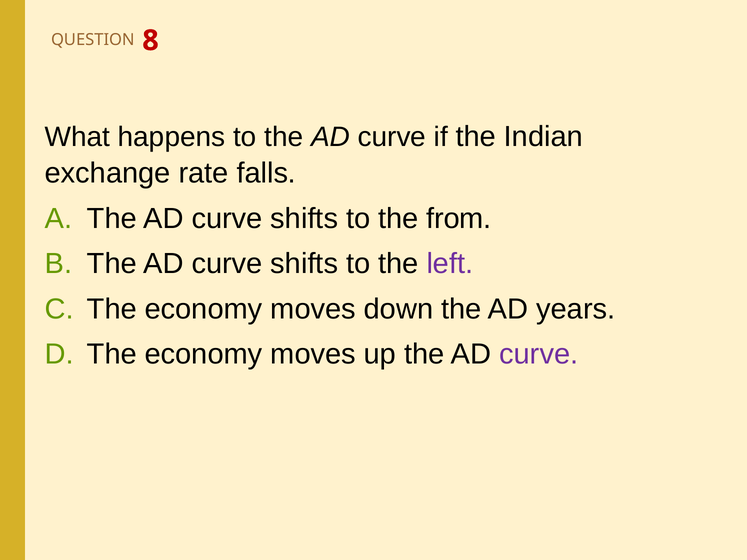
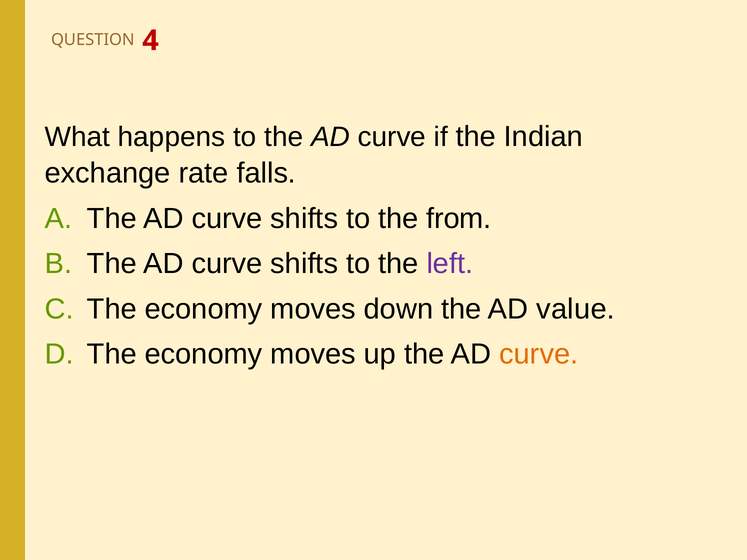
8: 8 -> 4
years: years -> value
curve at (539, 354) colour: purple -> orange
